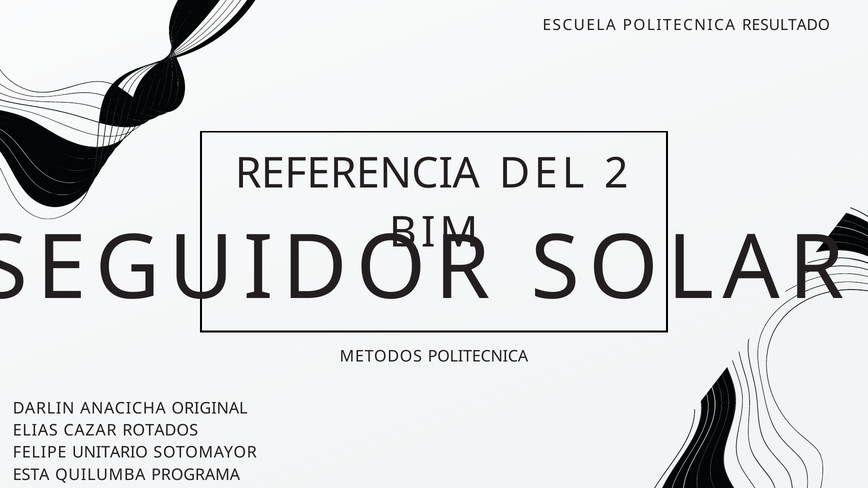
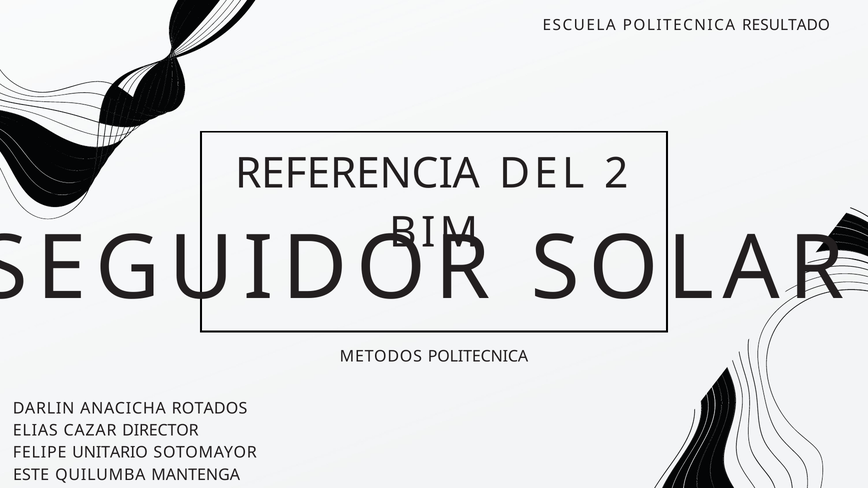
ORIGINAL: ORIGINAL -> ROTADOS
ROTADOS: ROTADOS -> DIRECTOR
ESTA: ESTA -> ESTE
PROGRAMA: PROGRAMA -> MANTENGA
